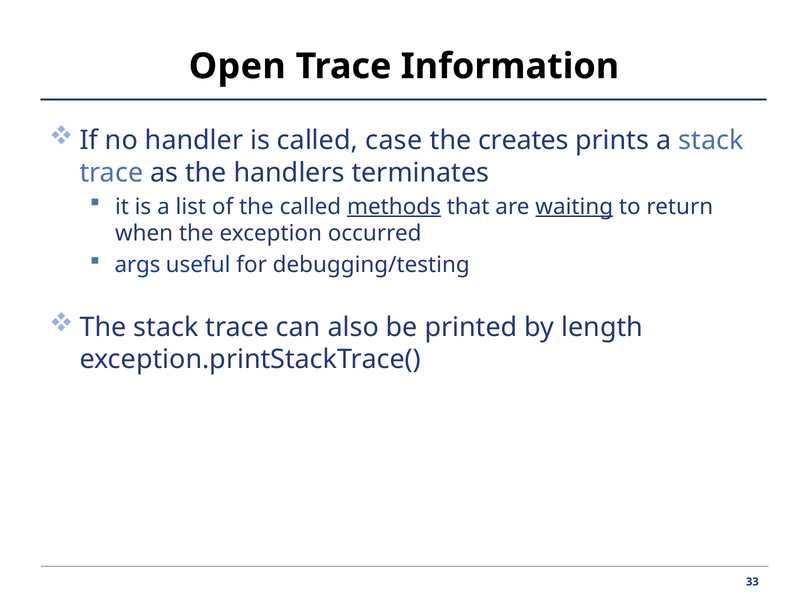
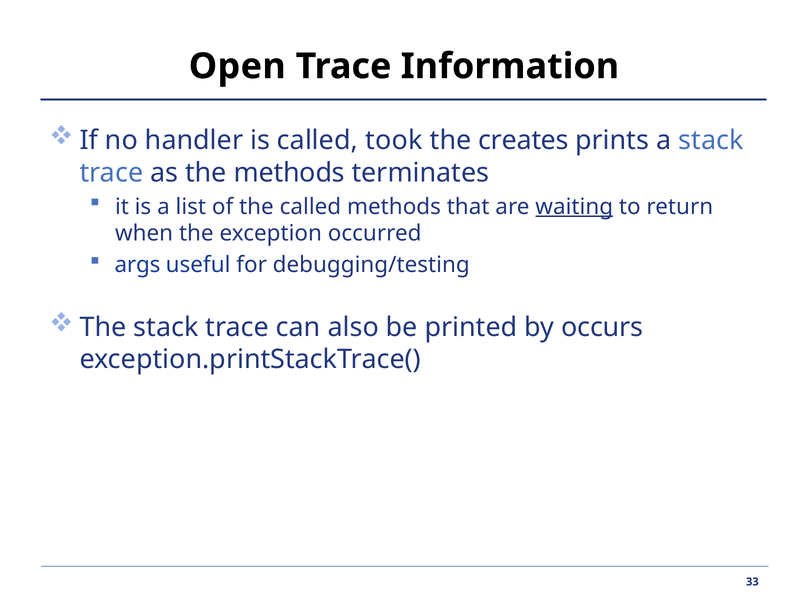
case: case -> took
the handlers: handlers -> methods
methods at (394, 207) underline: present -> none
length: length -> occurs
